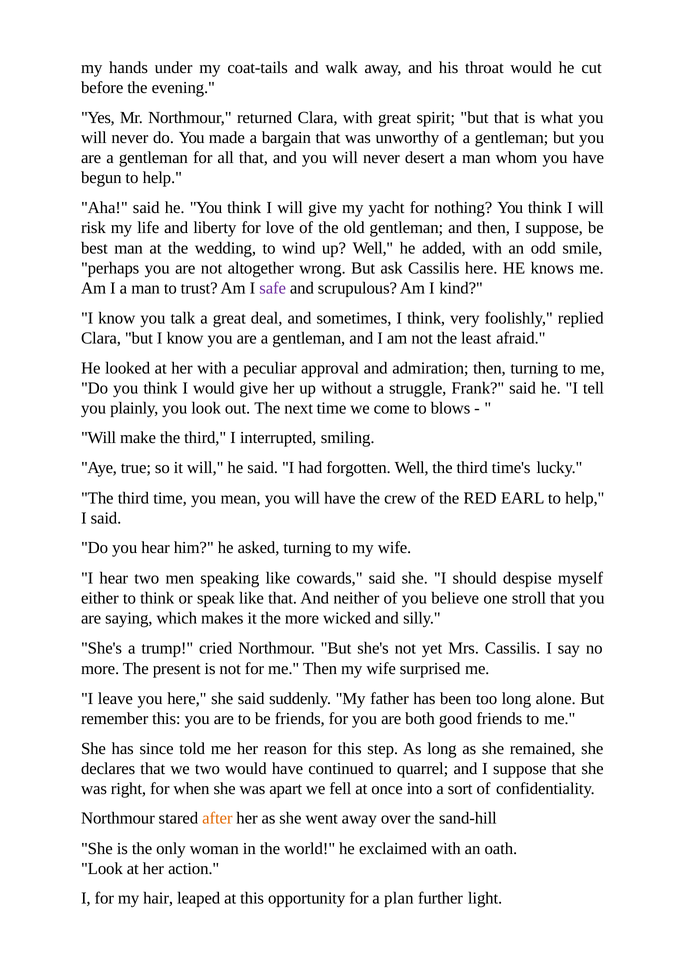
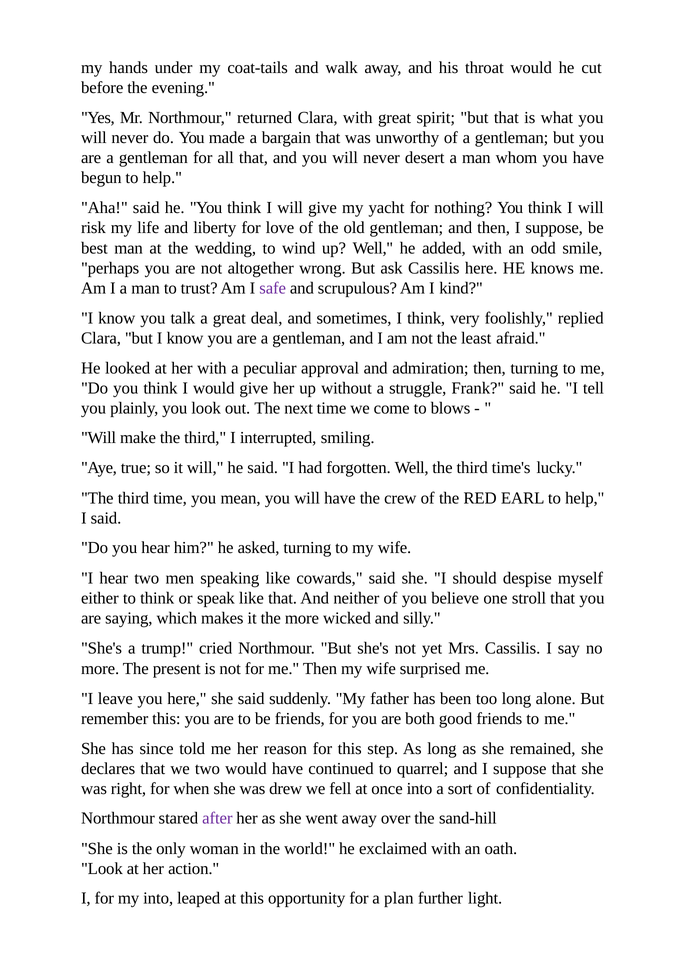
apart: apart -> drew
after colour: orange -> purple
my hair: hair -> into
